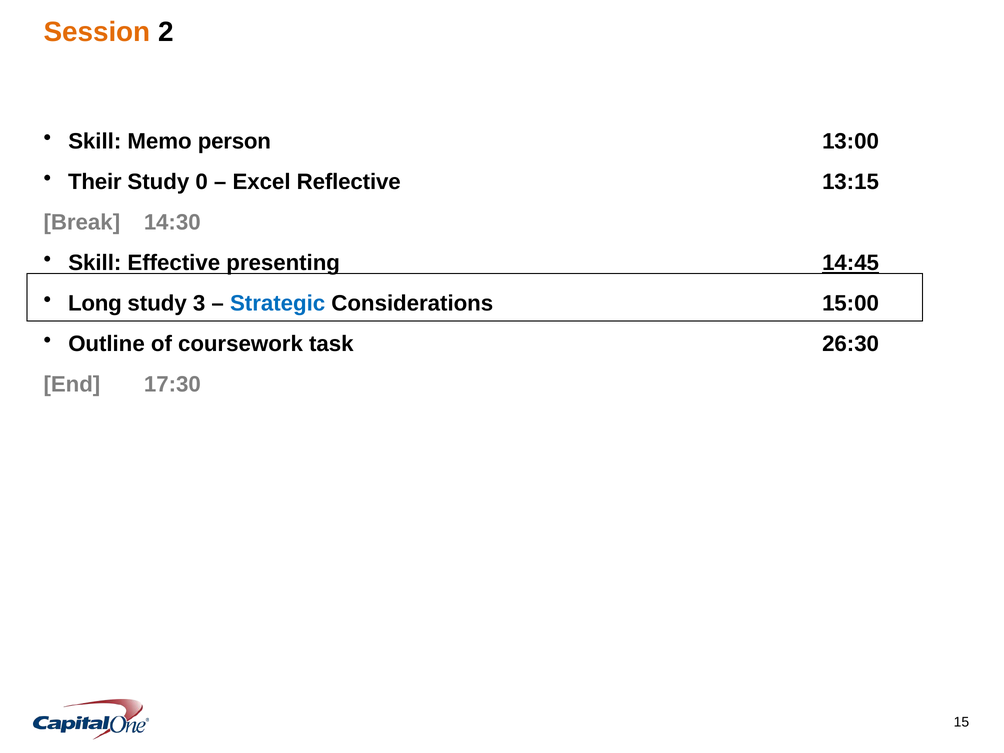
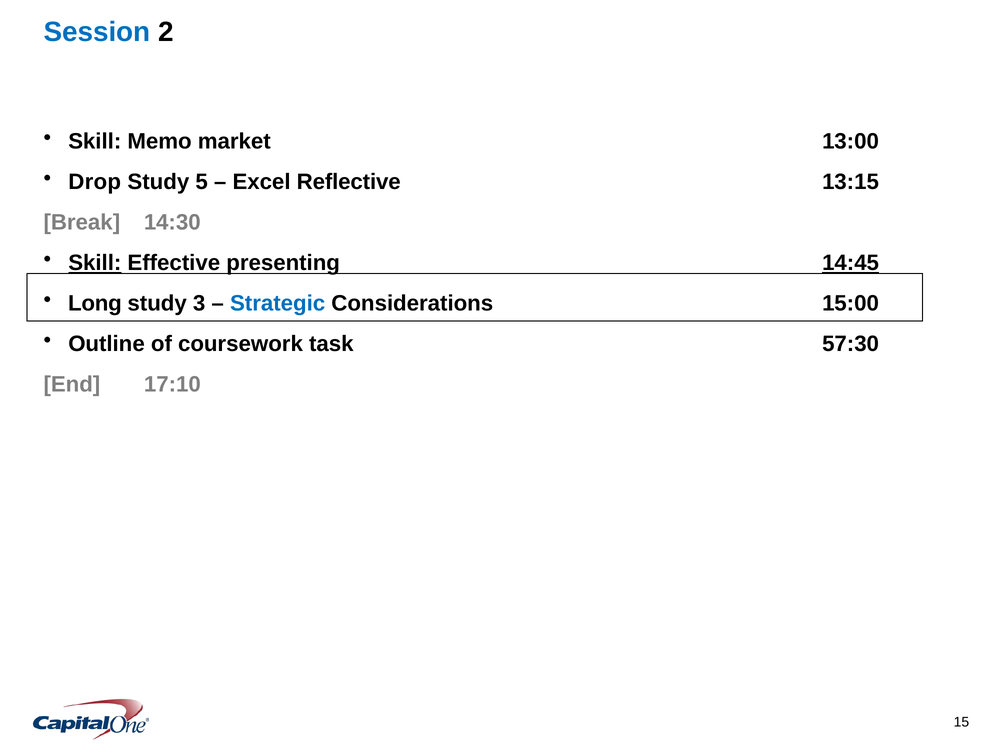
Session colour: orange -> blue
person: person -> market
Their: Their -> Drop
0: 0 -> 5
Skill at (95, 263) underline: none -> present
26:30: 26:30 -> 57:30
17:30: 17:30 -> 17:10
